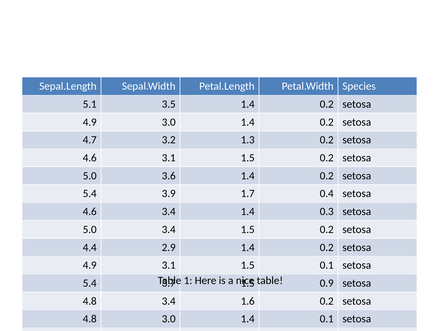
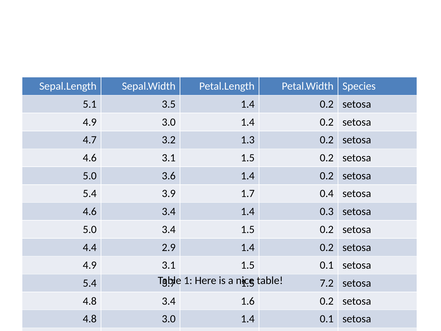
0.9: 0.9 -> 7.2
